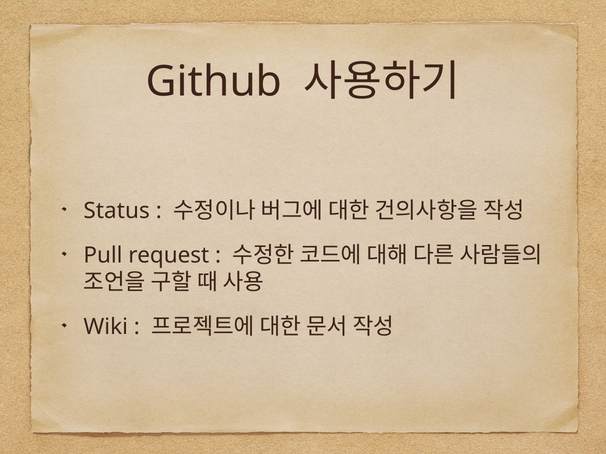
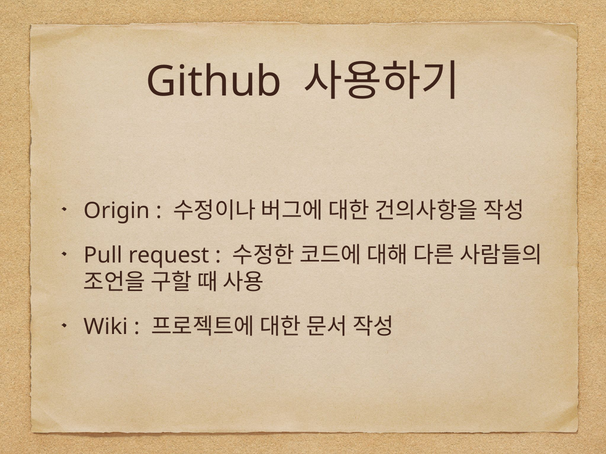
Status: Status -> Origin
